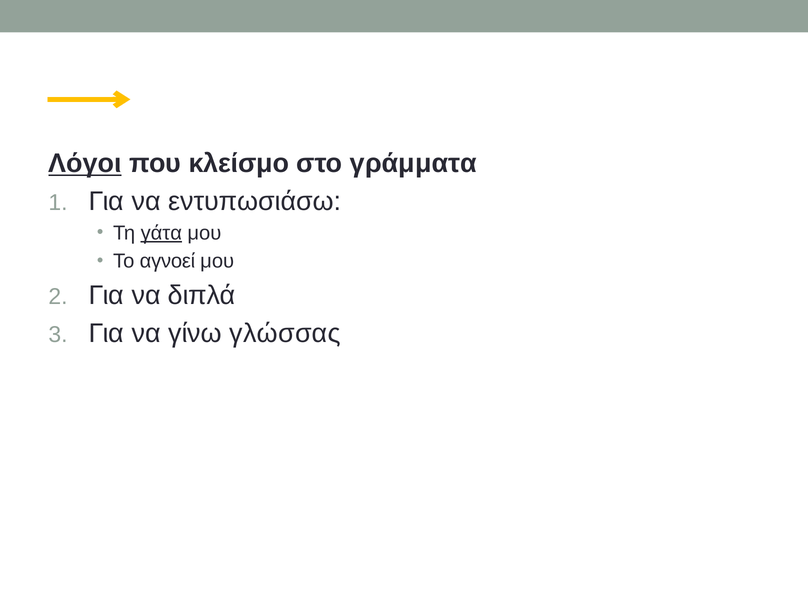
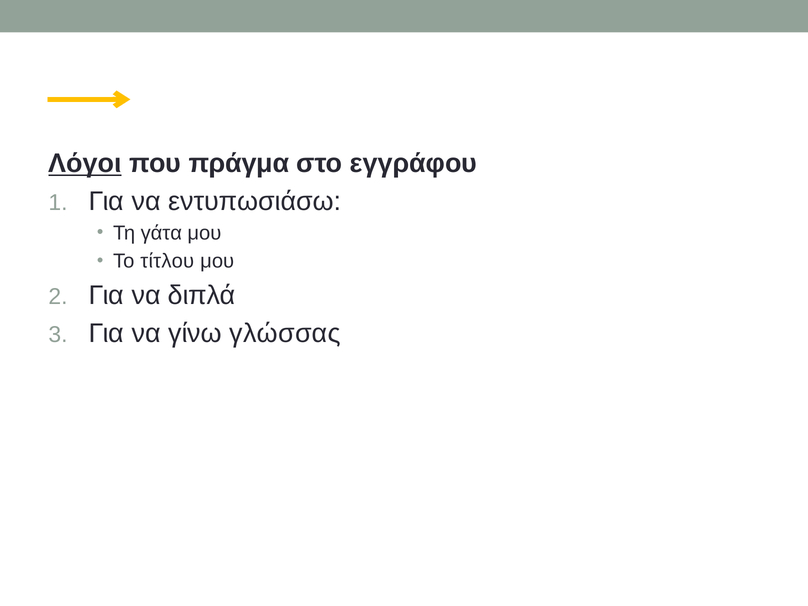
κλείσμο: κλείσμο -> πράγμα
γράμματα: γράμματα -> εγγράφου
γάτα underline: present -> none
αγνοεί: αγνοεί -> τίτλου
